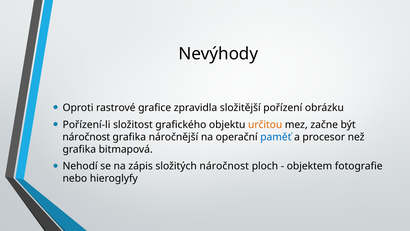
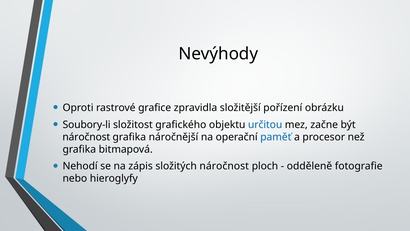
Pořízení-li: Pořízení-li -> Soubory-li
určitou colour: orange -> blue
objektem: objektem -> odděleně
